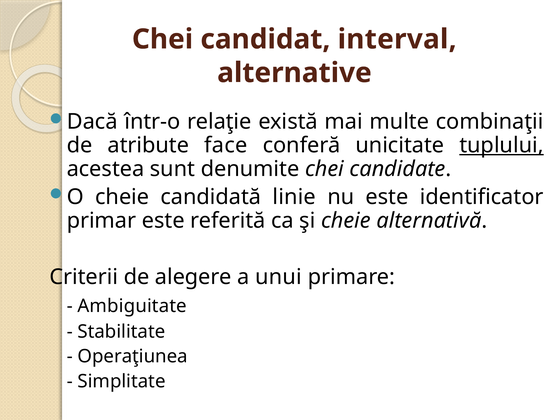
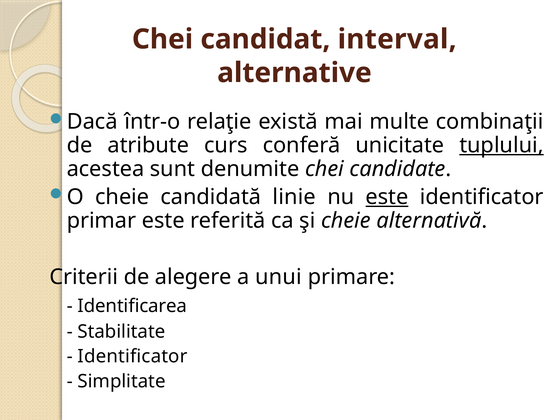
face: face -> curs
este at (387, 197) underline: none -> present
Ambiguitate: Ambiguitate -> Identificarea
Operaţiunea at (133, 356): Operaţiunea -> Identificator
